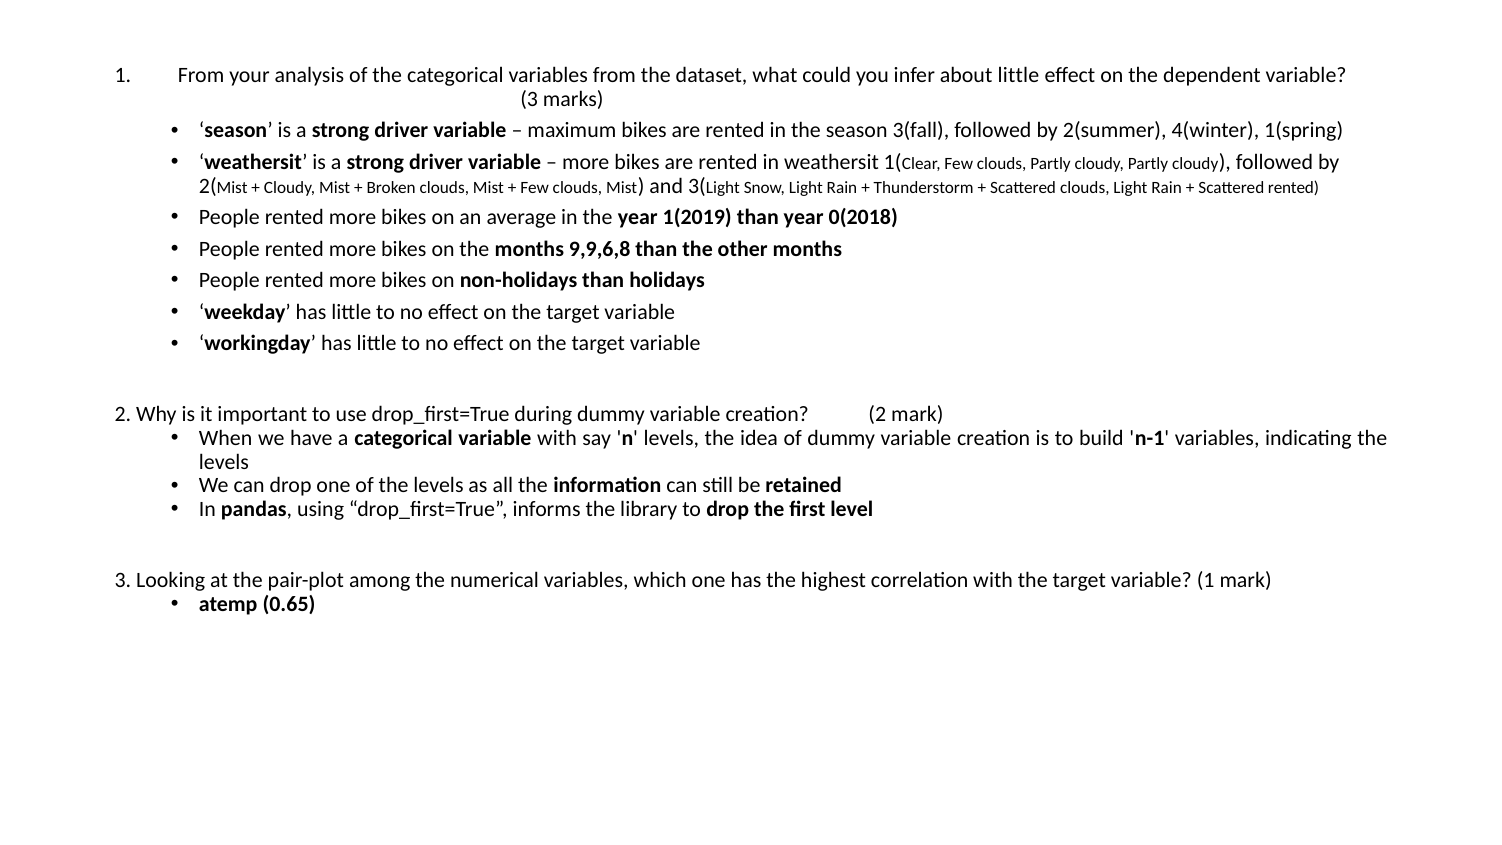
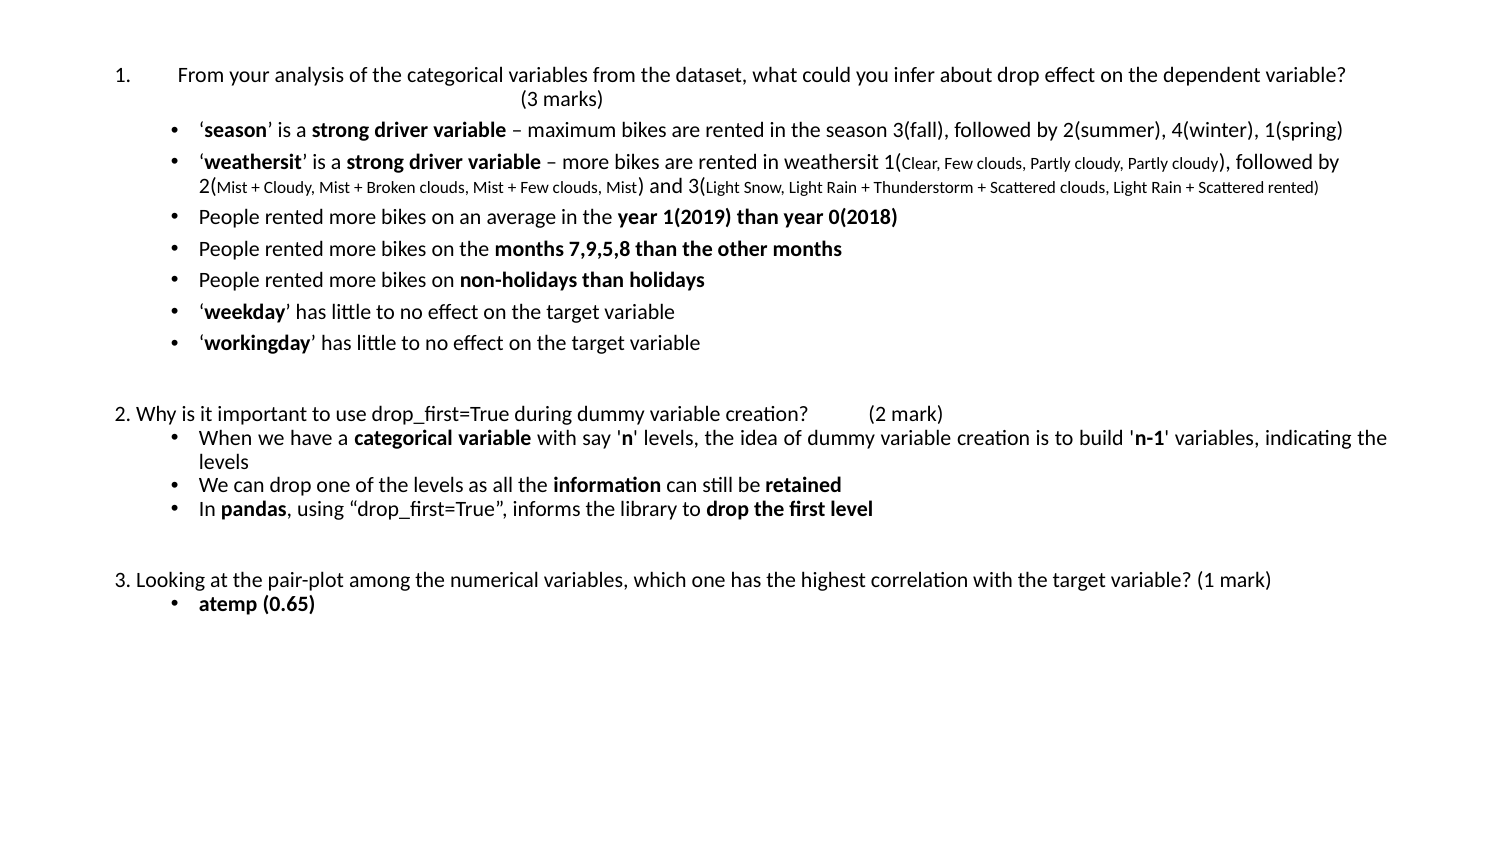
about little: little -> drop
9,9,6,8: 9,9,6,8 -> 7,9,5,8
